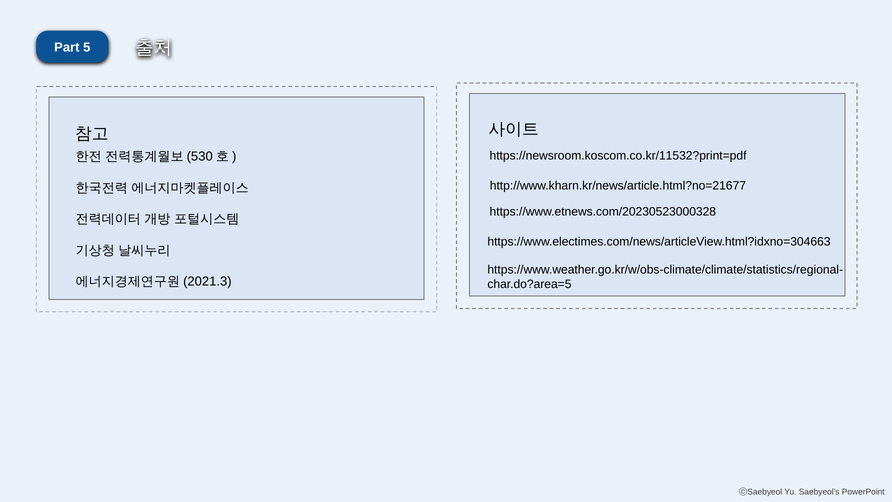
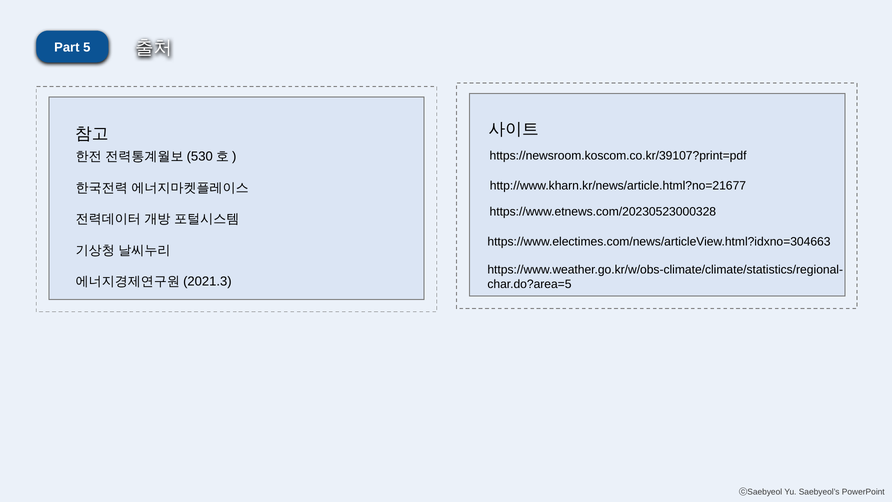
https://newsroom.koscom.co.kr/11532?print=pdf: https://newsroom.koscom.co.kr/11532?print=pdf -> https://newsroom.koscom.co.kr/39107?print=pdf
